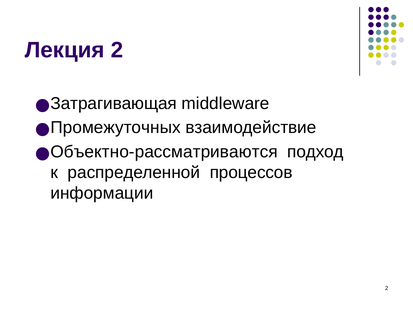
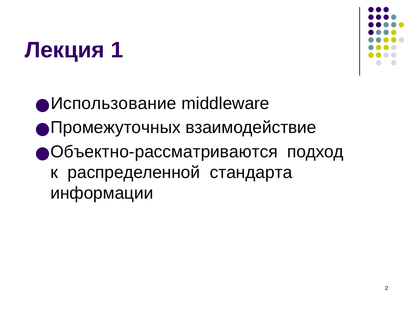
Лекция 2: 2 -> 1
Затрагивающая: Затрагивающая -> Использование
процессов: процессов -> стандарта
